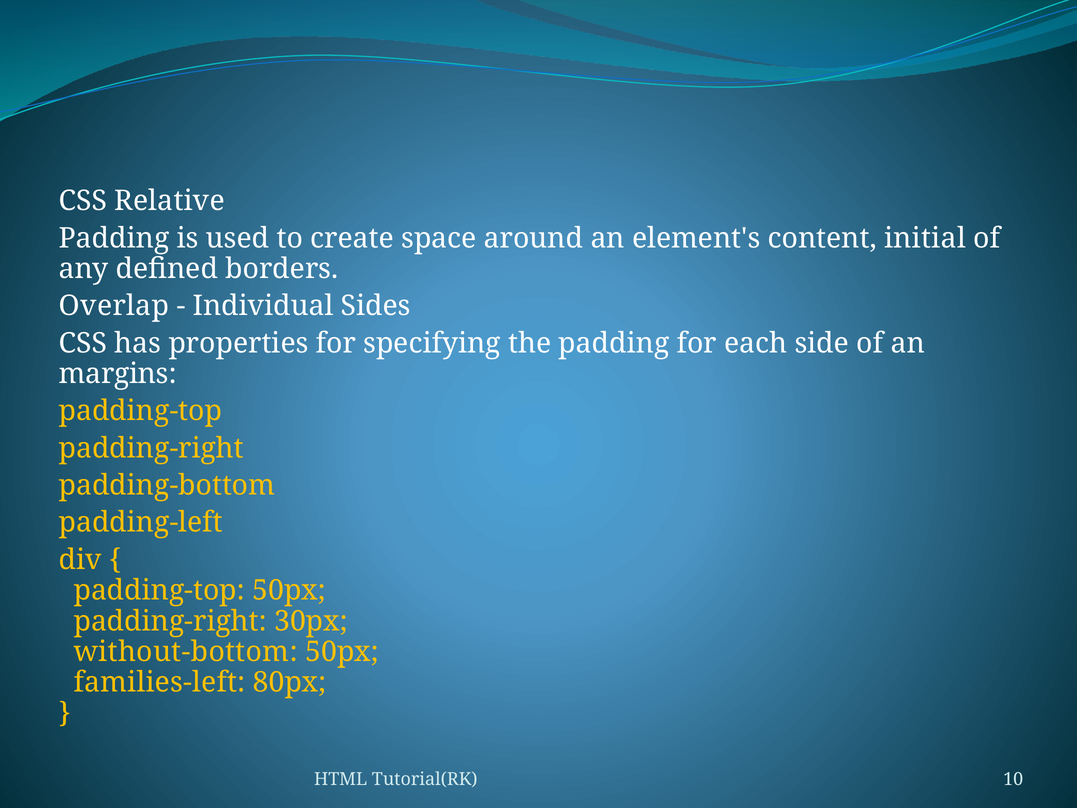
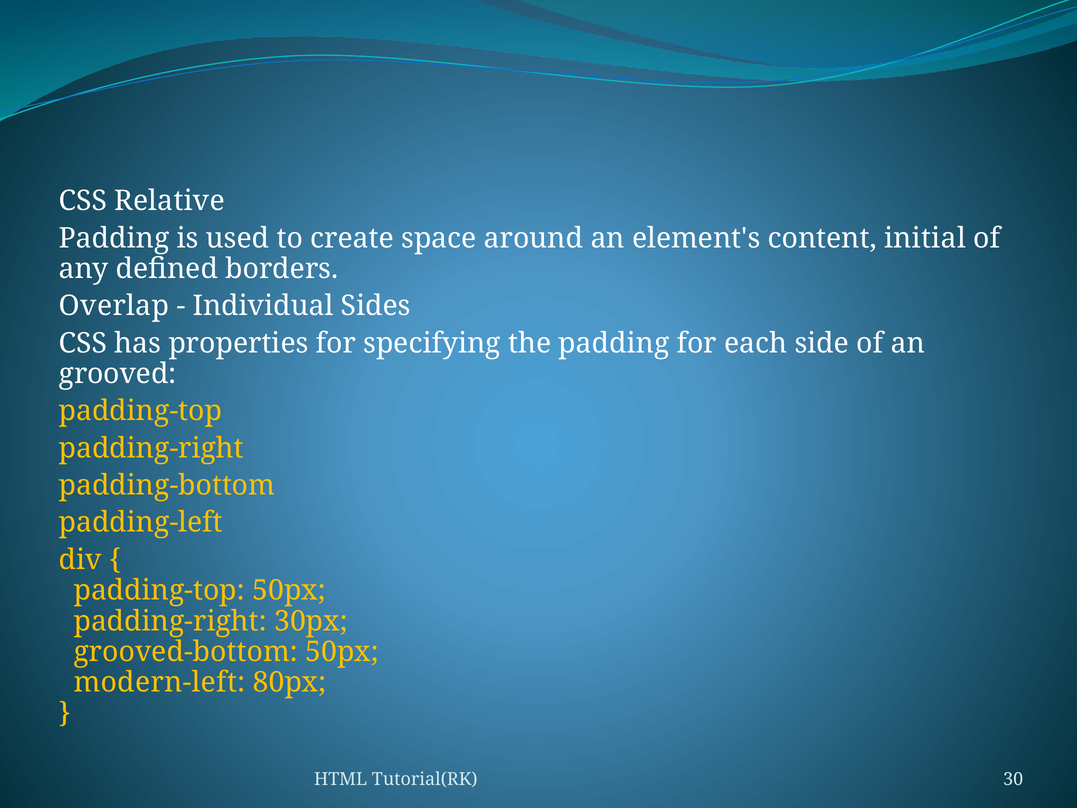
margins: margins -> grooved
without-bottom: without-bottom -> grooved-bottom
families-left: families-left -> modern-left
10: 10 -> 30
